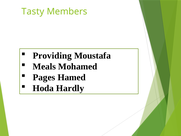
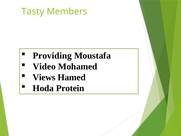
Meals: Meals -> Video
Pages: Pages -> Views
Hardly: Hardly -> Protein
